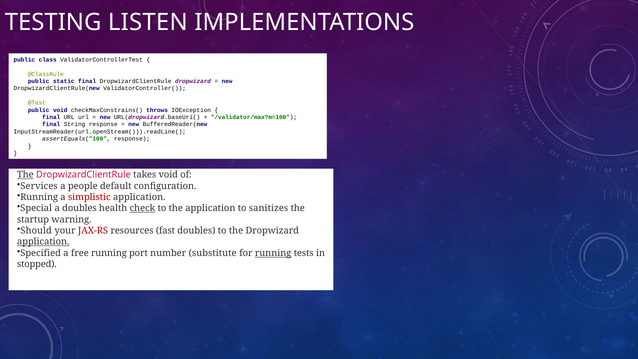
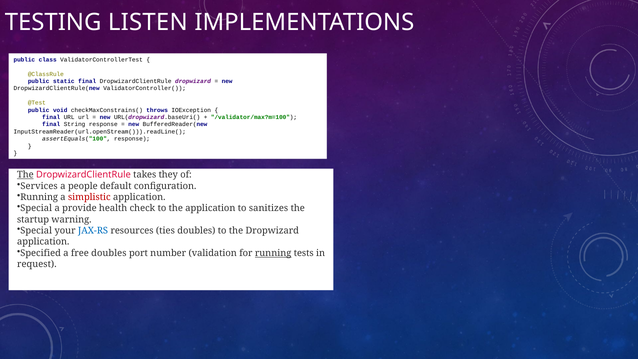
takes void: void -> they
a doubles: doubles -> provide
check underline: present -> none
Should at (36, 231): Should -> Special
JAX-RS colour: red -> blue
fast: fast -> ties
application at (43, 242) underline: present -> none
free running: running -> doubles
substitute: substitute -> validation
stopped: stopped -> request
